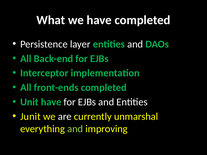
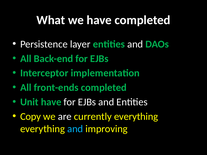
Junit: Junit -> Copy
currently unmarshal: unmarshal -> everything
and at (75, 129) colour: light green -> light blue
